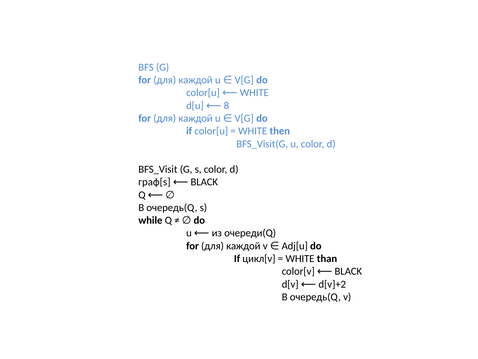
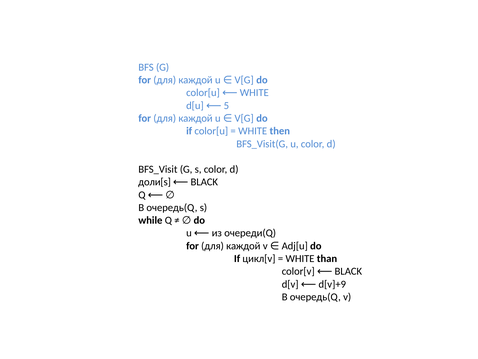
8: 8 -> 5
граф[s: граф[s -> доли[s
d[v]+2: d[v]+2 -> d[v]+9
